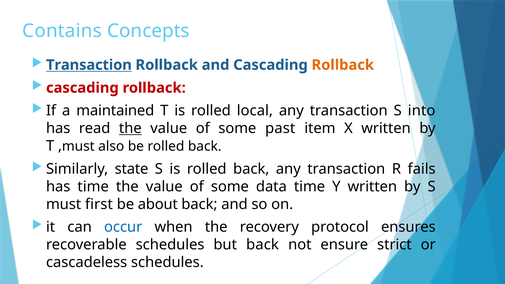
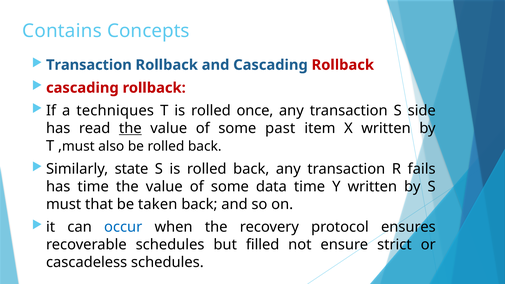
Transaction at (89, 65) underline: present -> none
Rollback at (343, 65) colour: orange -> red
maintained: maintained -> techniques
local: local -> once
into: into -> side
first: first -> that
about: about -> taken
but back: back -> filled
